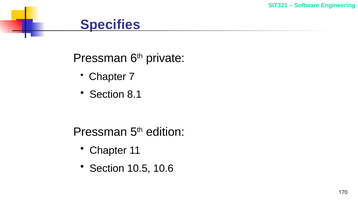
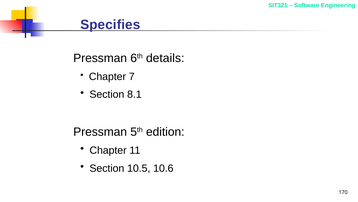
private: private -> details
